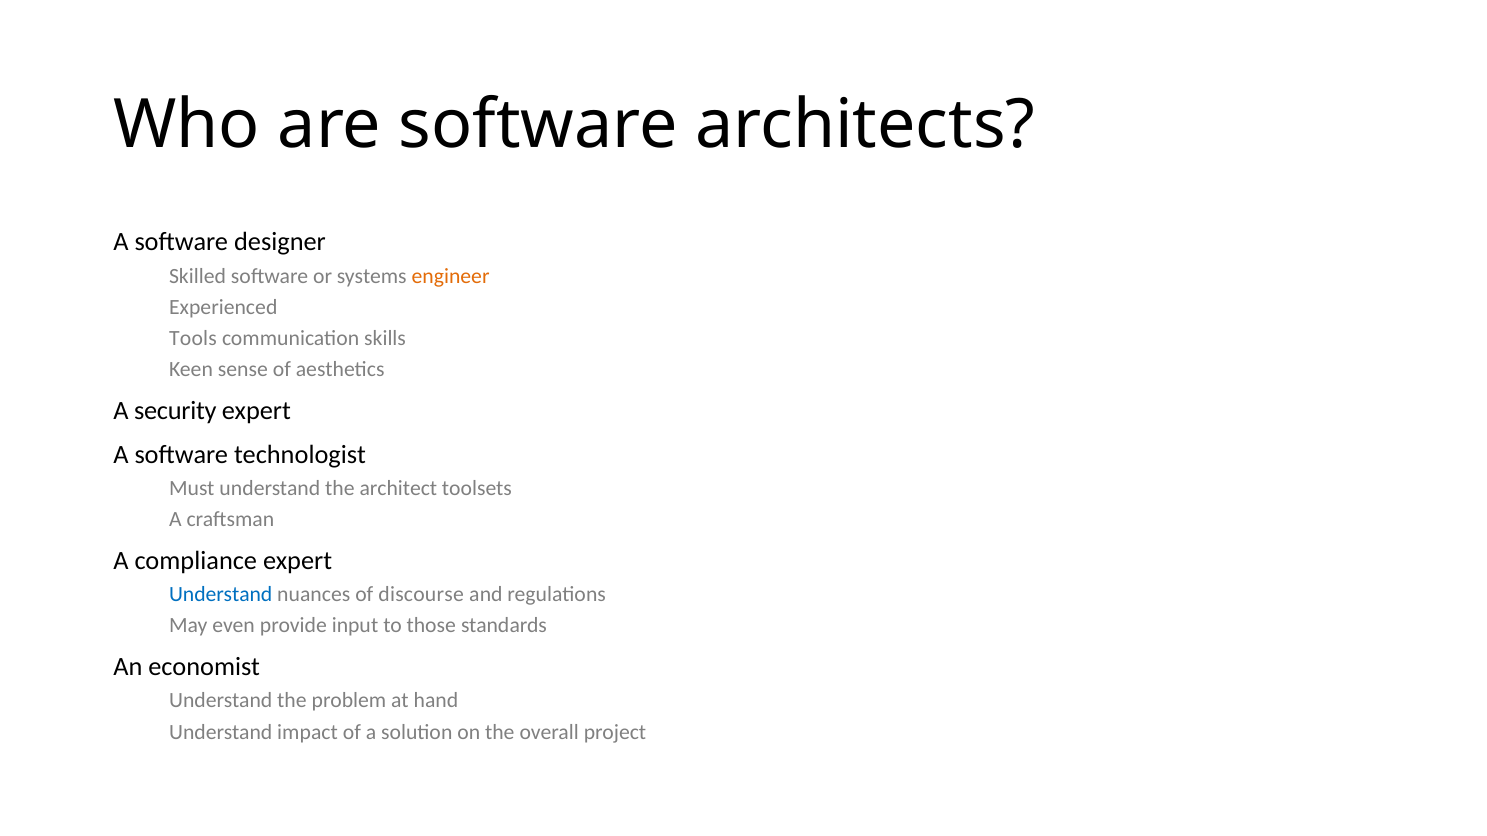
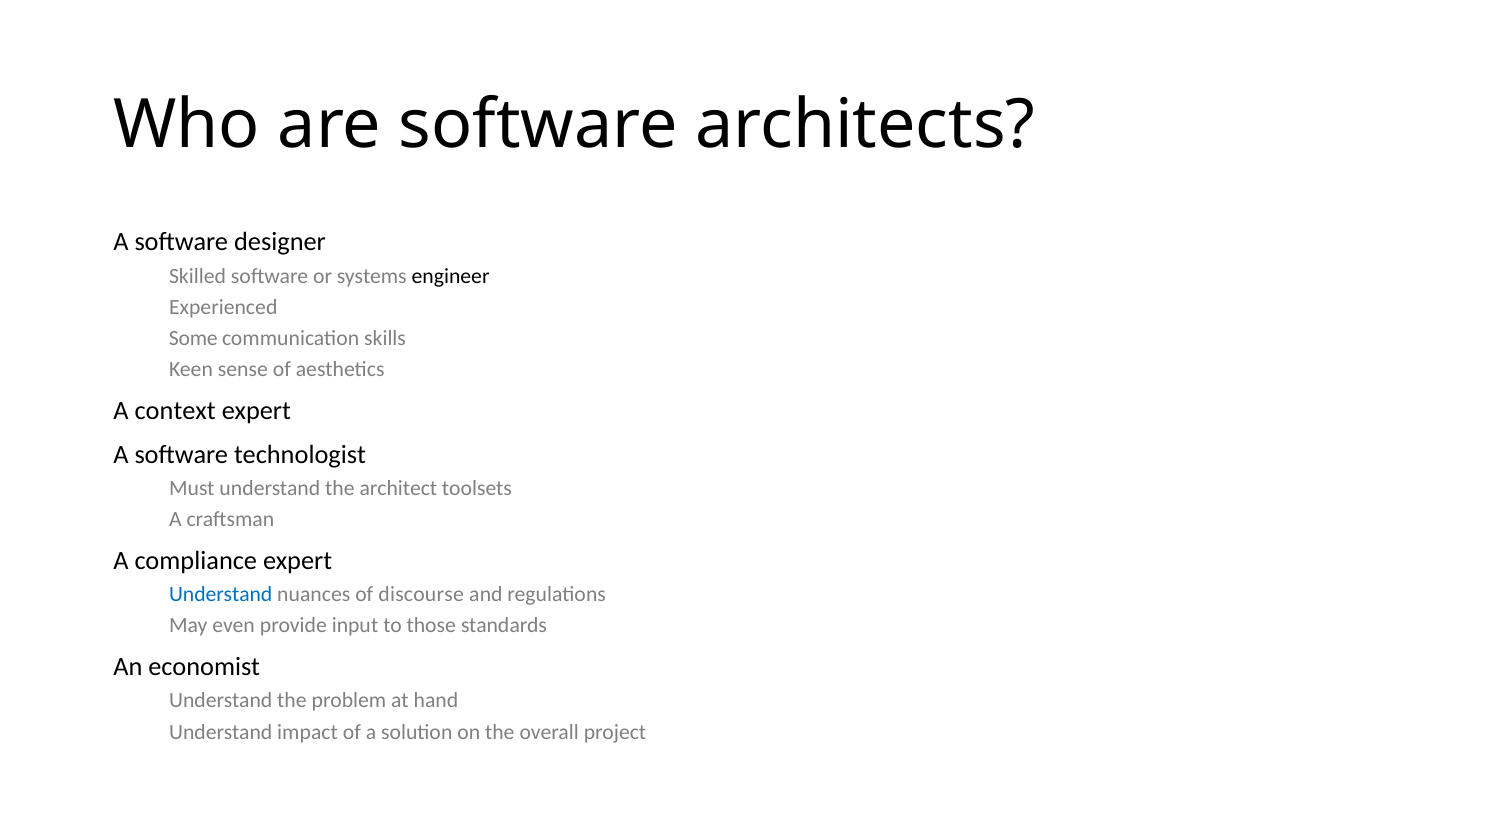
engineer colour: orange -> black
Tools: Tools -> Some
security: security -> context
